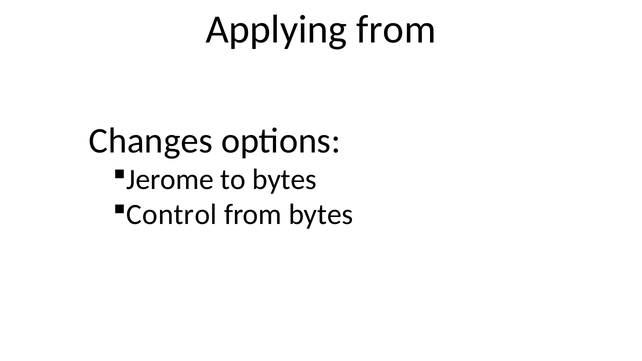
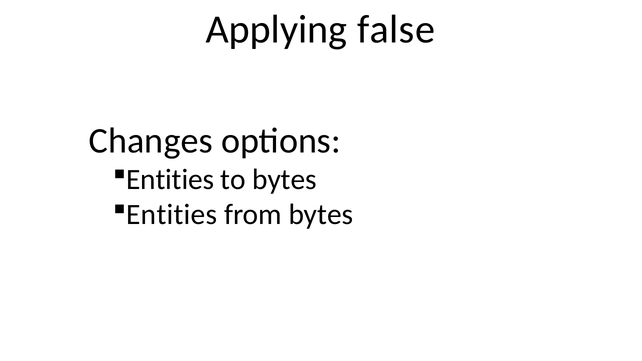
Applying from: from -> false
Jerome at (170, 179): Jerome -> Entities
Control at (172, 215): Control -> Entities
